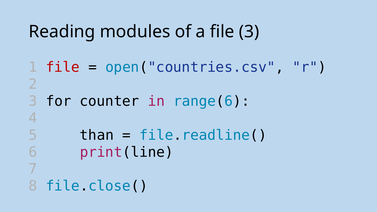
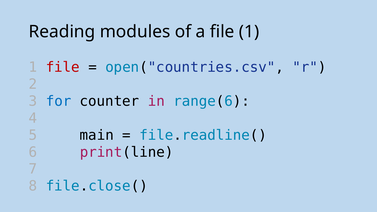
file 3: 3 -> 1
for colour: black -> blue
than: than -> main
